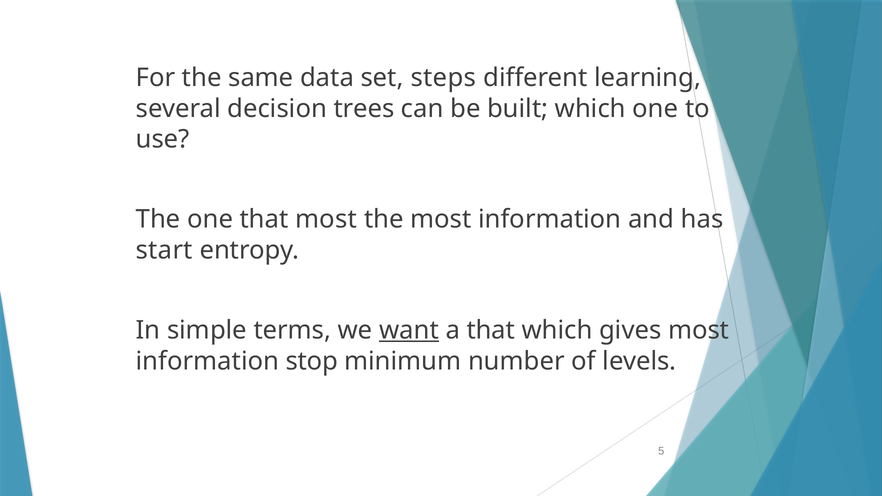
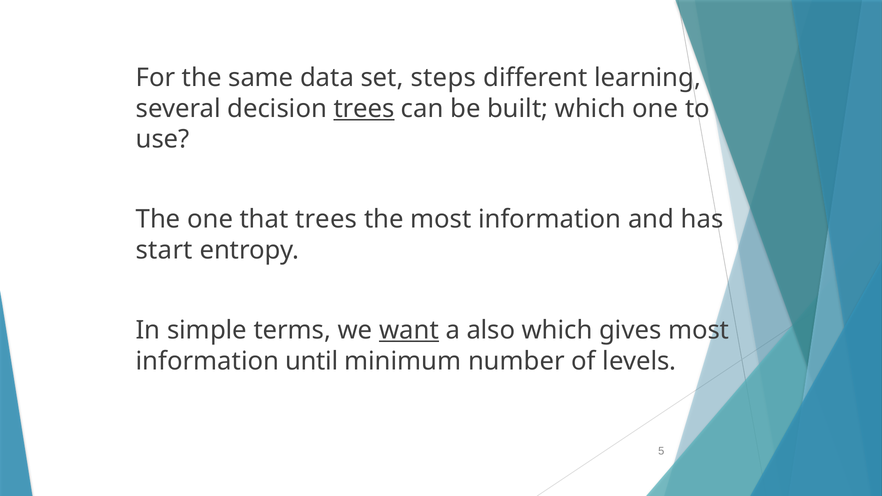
trees at (364, 109) underline: none -> present
that most: most -> trees
a that: that -> also
stop: stop -> until
